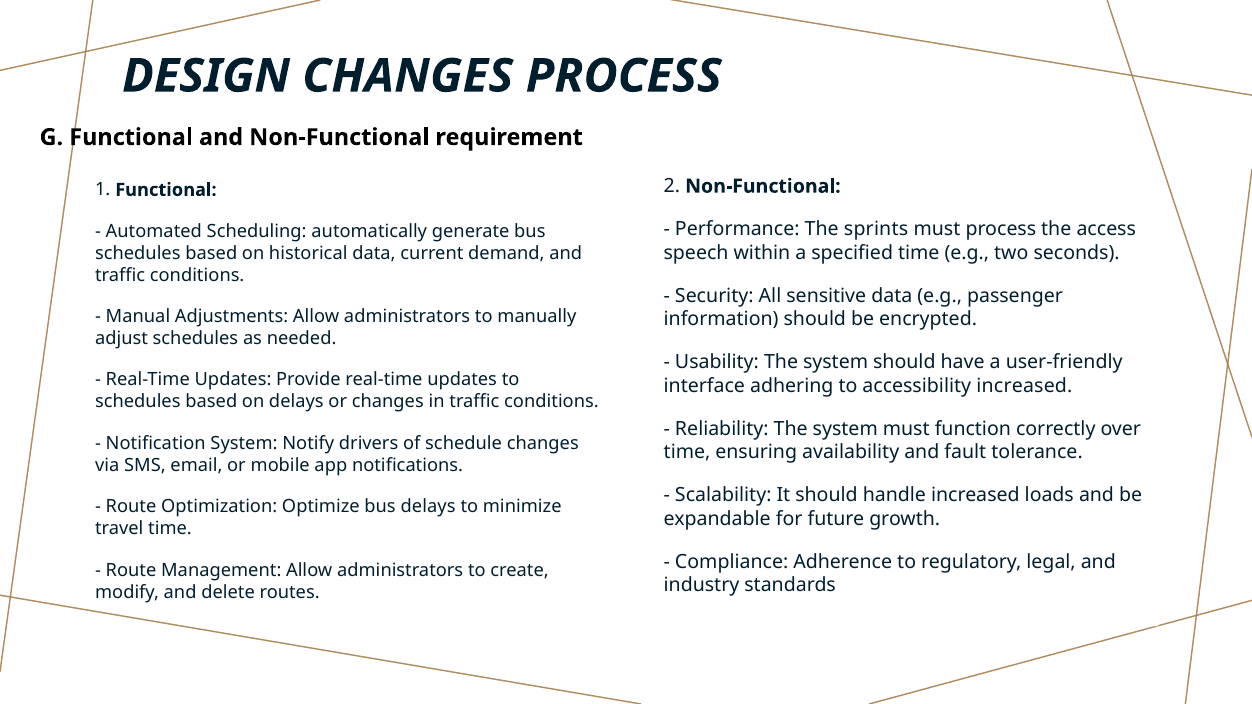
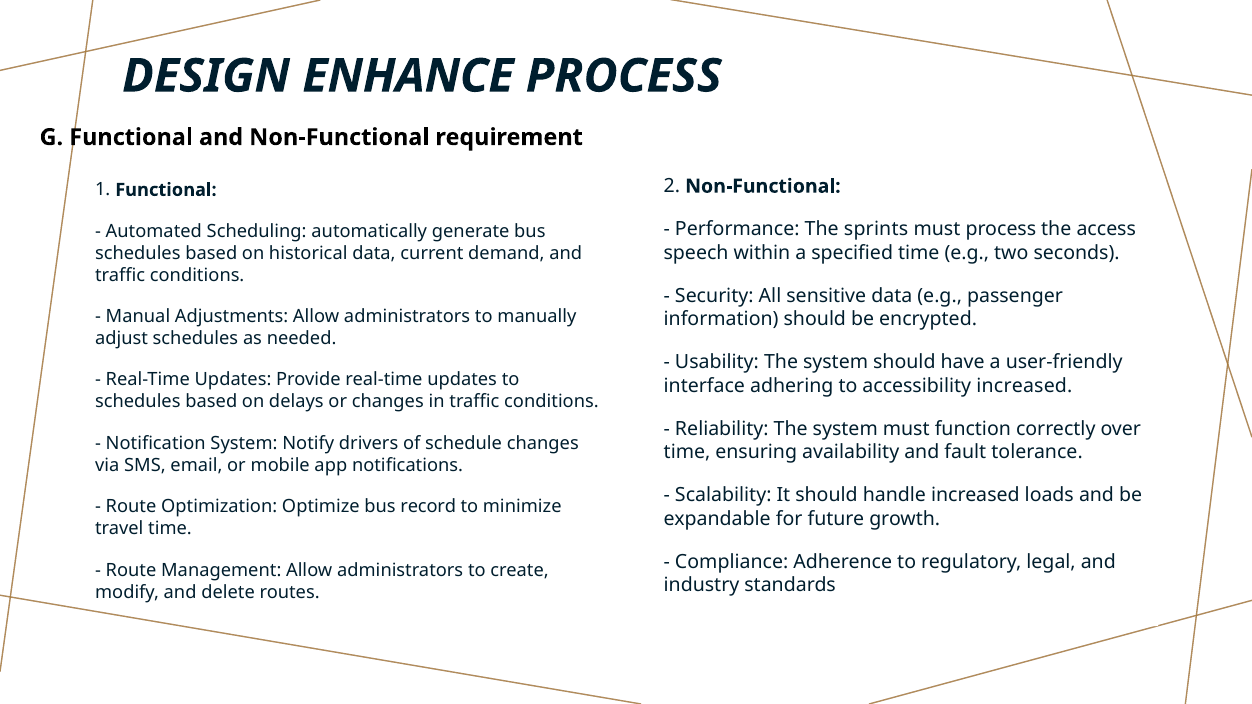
DESIGN CHANGES: CHANGES -> ENHANCE
bus delays: delays -> record
